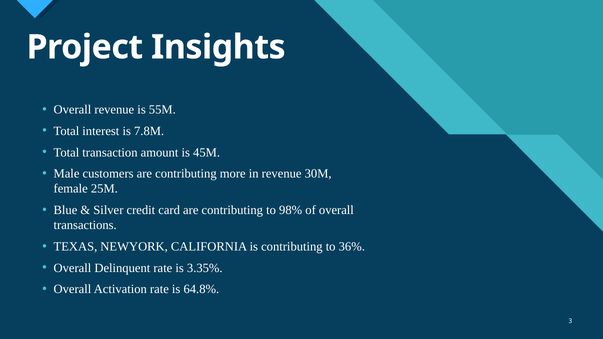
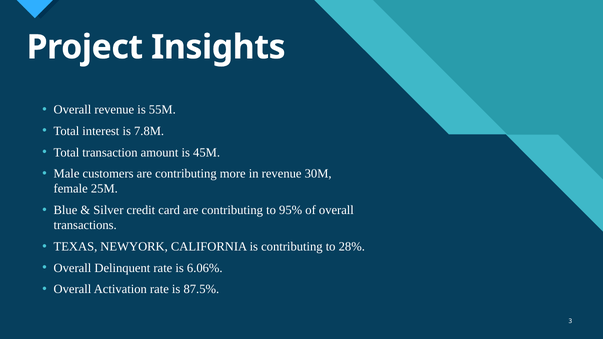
98%: 98% -> 95%
36%: 36% -> 28%
3.35%: 3.35% -> 6.06%
64.8%: 64.8% -> 87.5%
